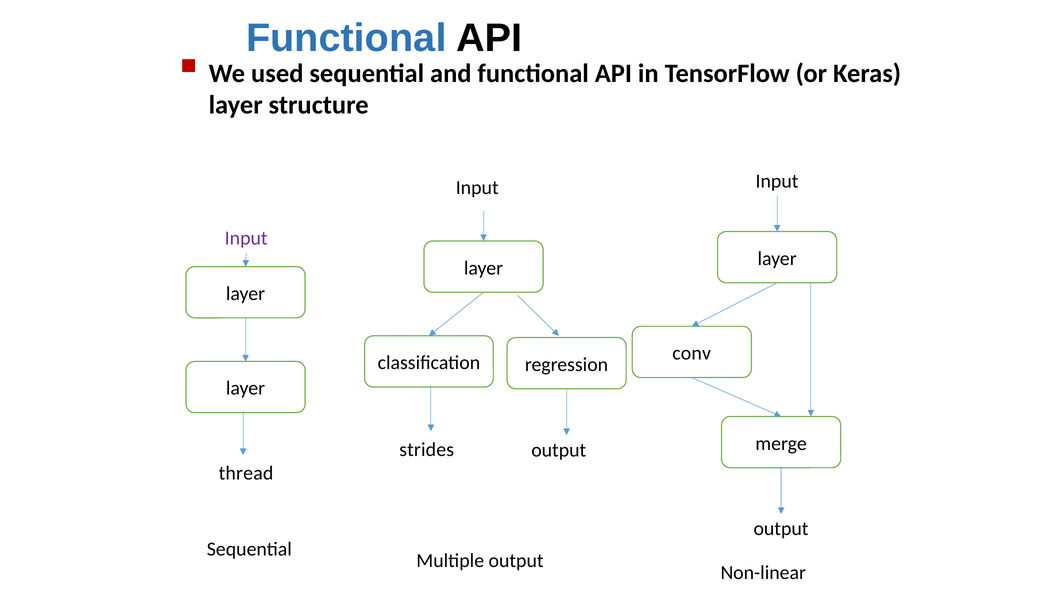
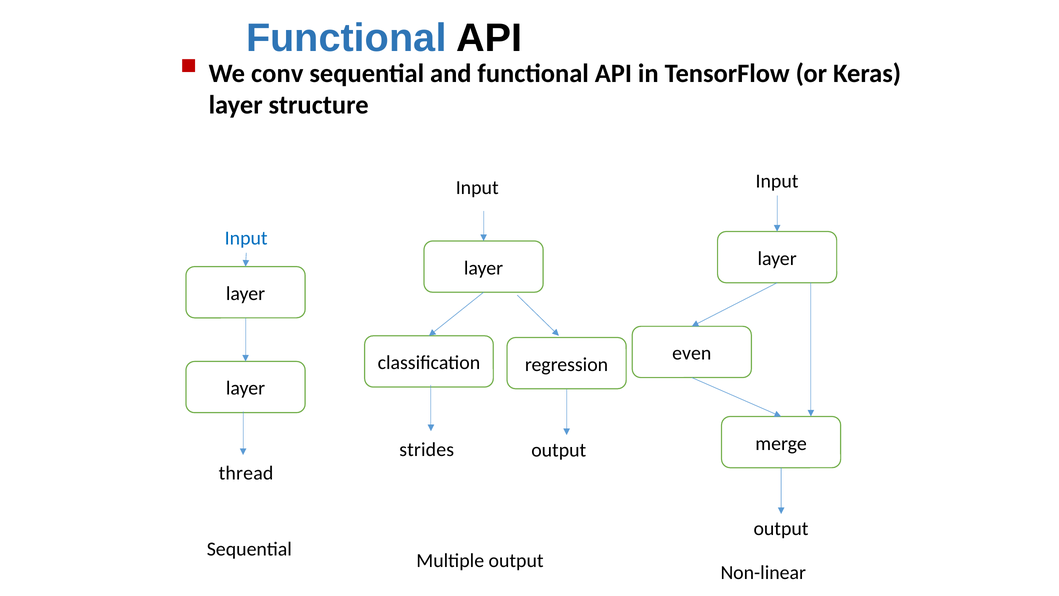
used: used -> conv
Input at (246, 238) colour: purple -> blue
conv: conv -> even
